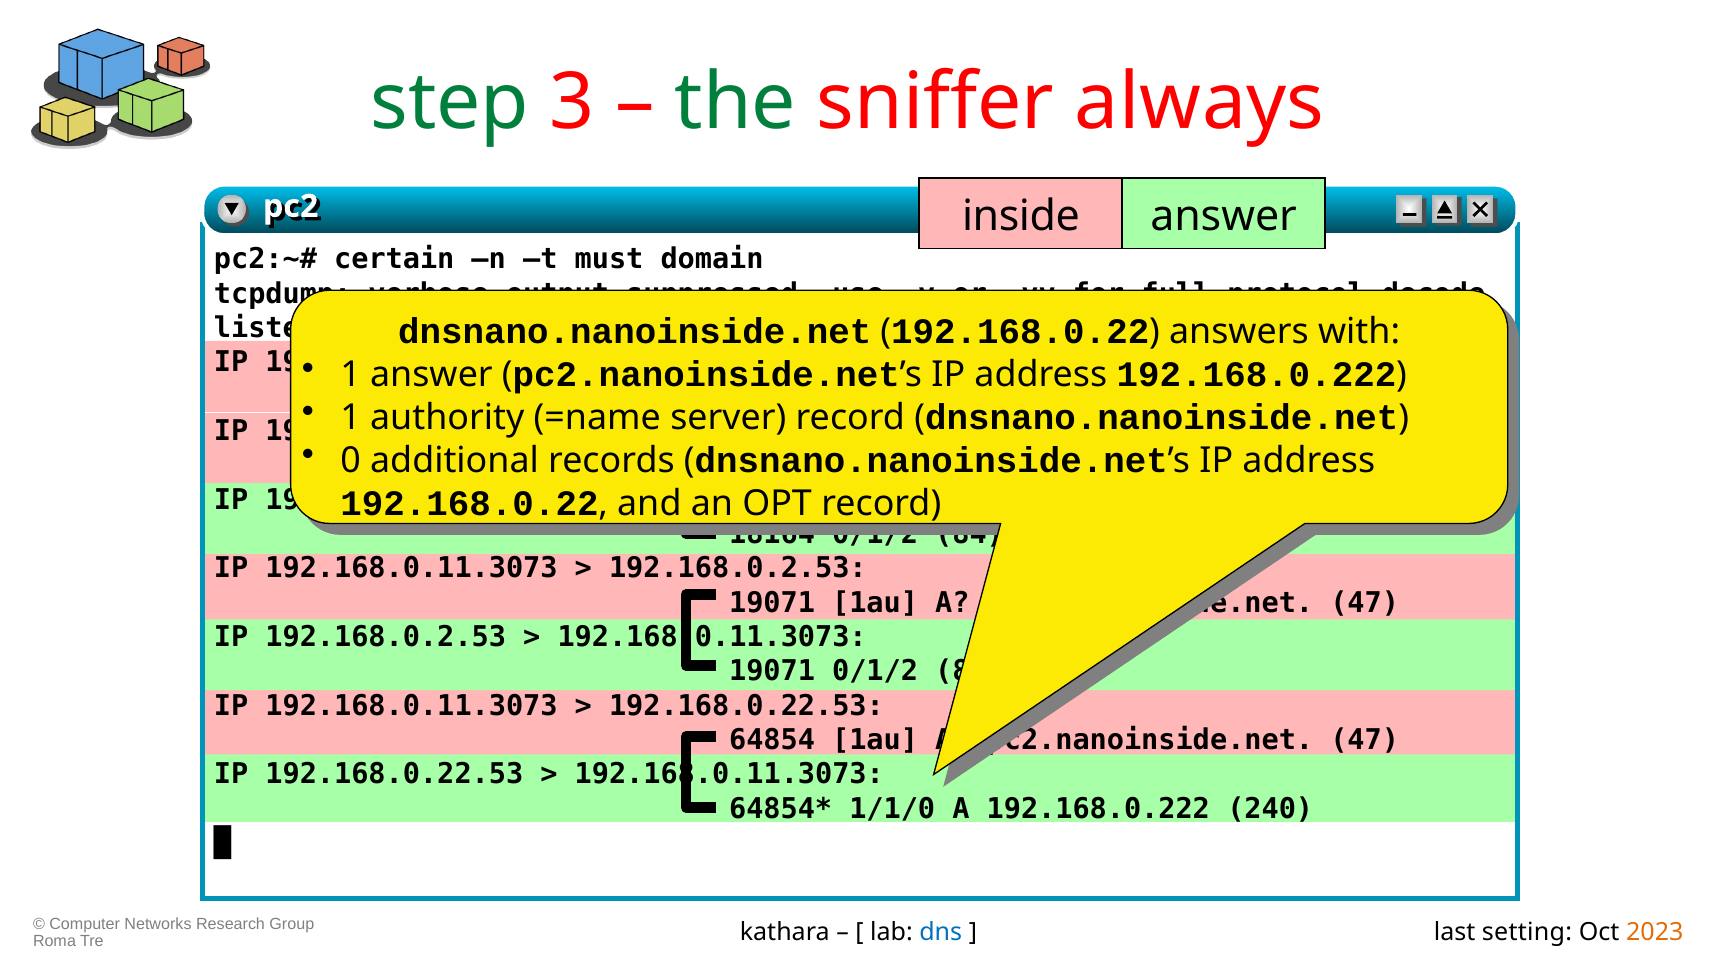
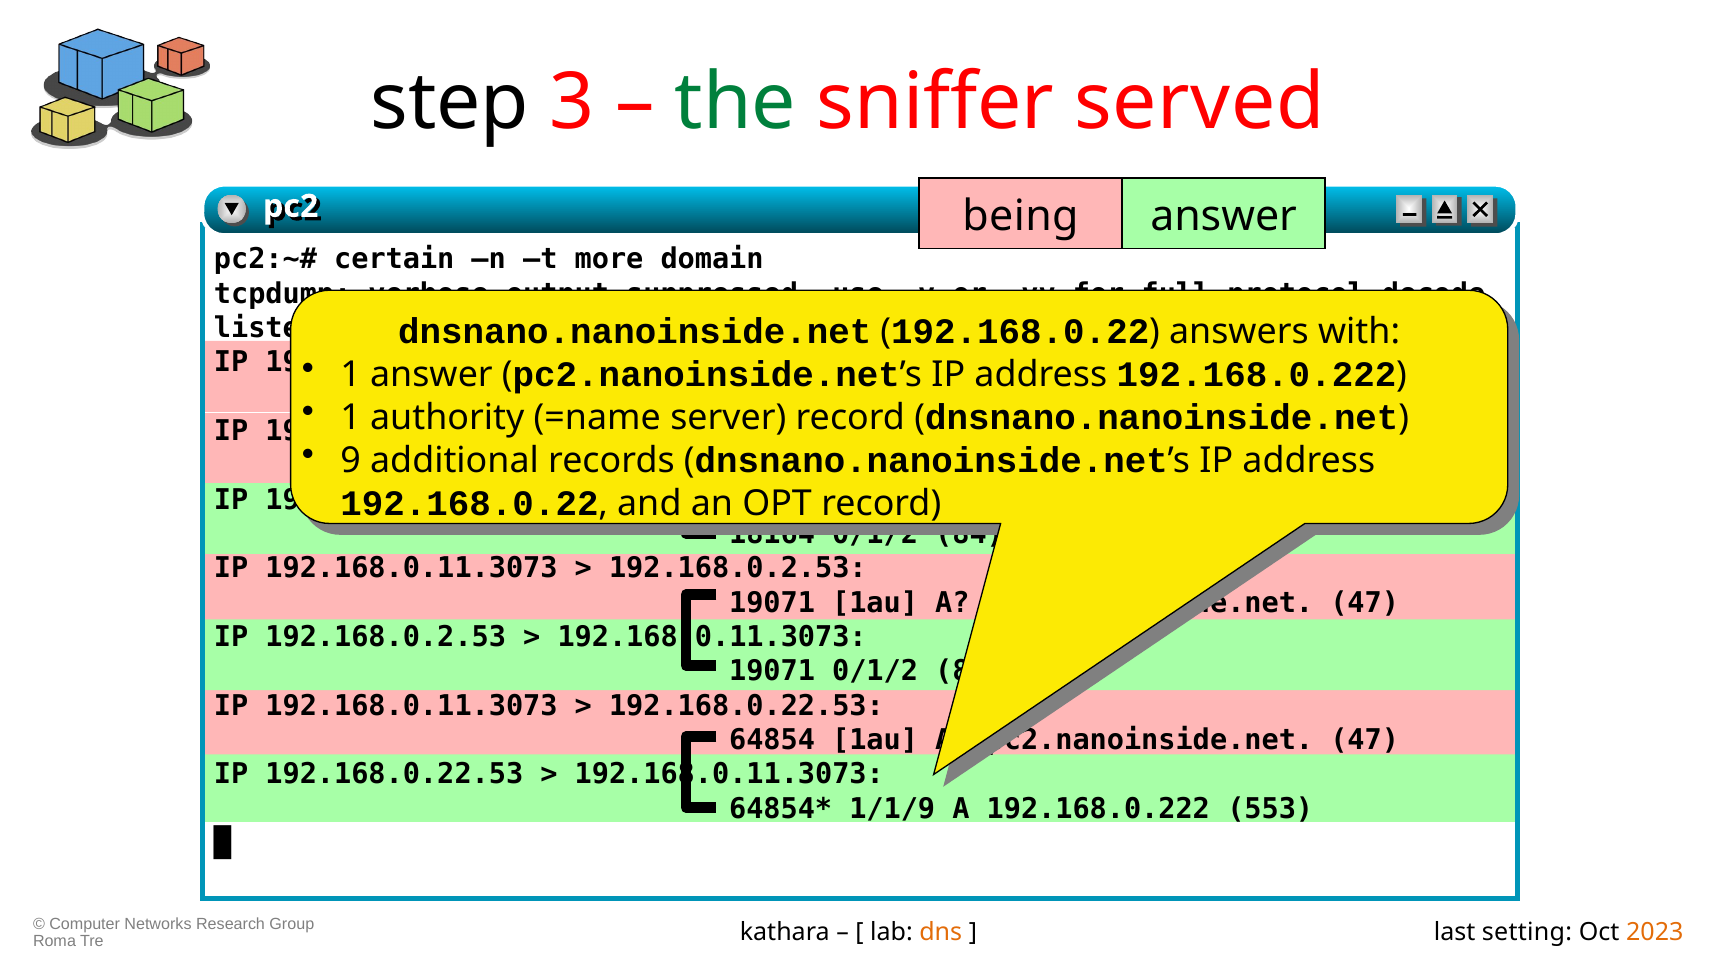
step colour: green -> black
always: always -> served
inside: inside -> being
must: must -> more
0: 0 -> 9
1/1/0: 1/1/0 -> 1/1/9
240: 240 -> 553
dns colour: blue -> orange
